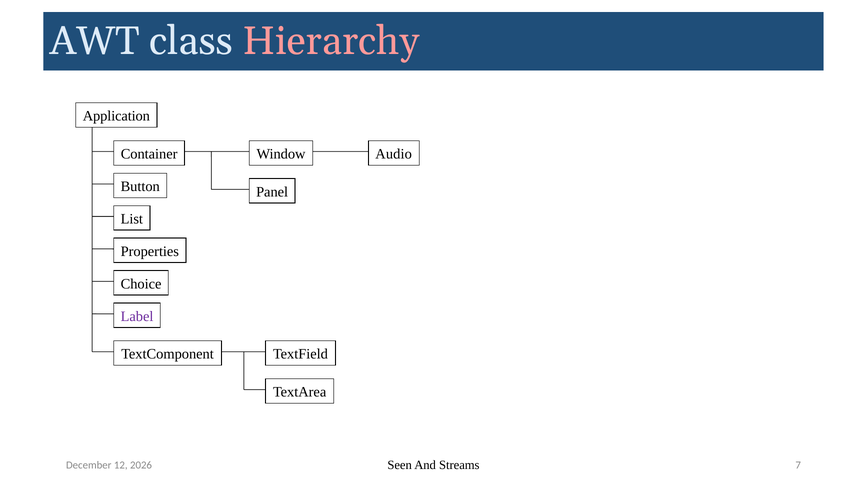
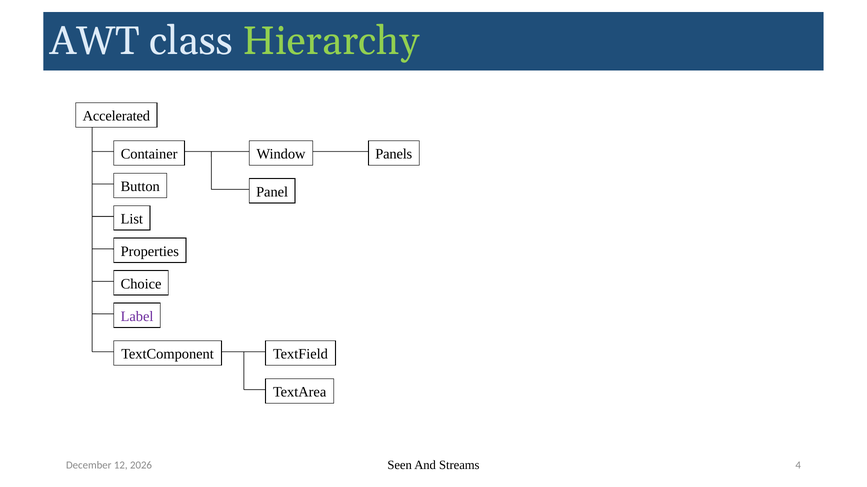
Hierarchy colour: pink -> light green
Application: Application -> Accelerated
Audio: Audio -> Panels
7: 7 -> 4
